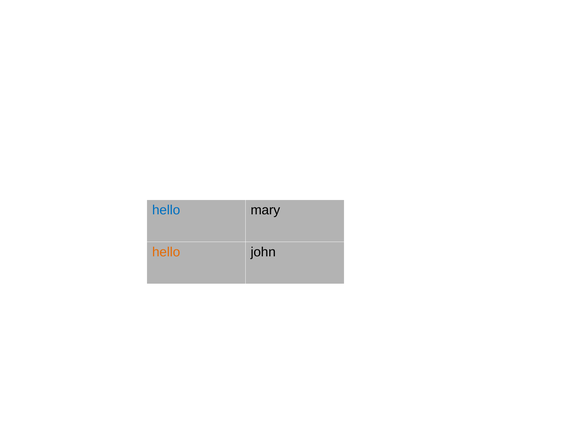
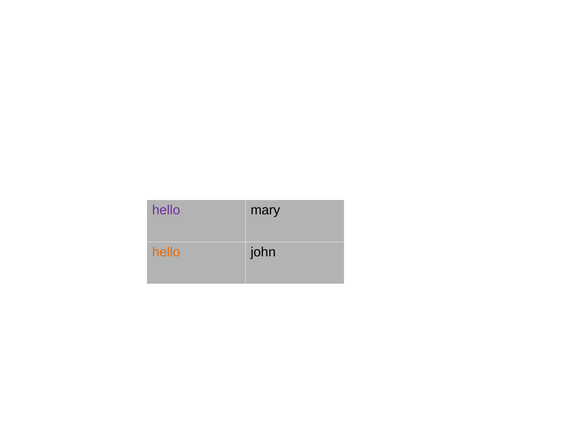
hello at (166, 210) colour: blue -> purple
